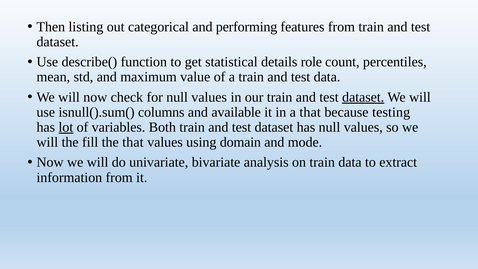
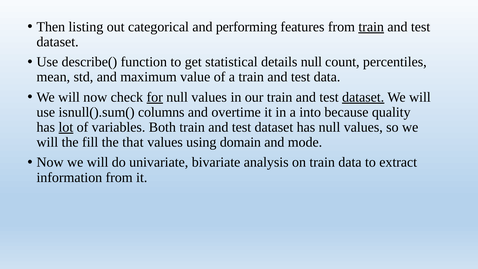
train at (371, 27) underline: none -> present
details role: role -> null
for underline: none -> present
available: available -> overtime
a that: that -> into
testing: testing -> quality
